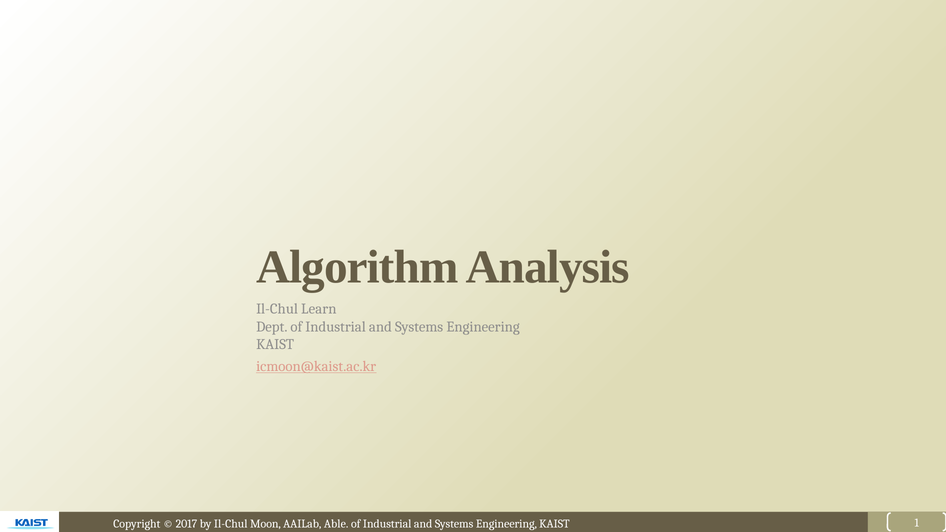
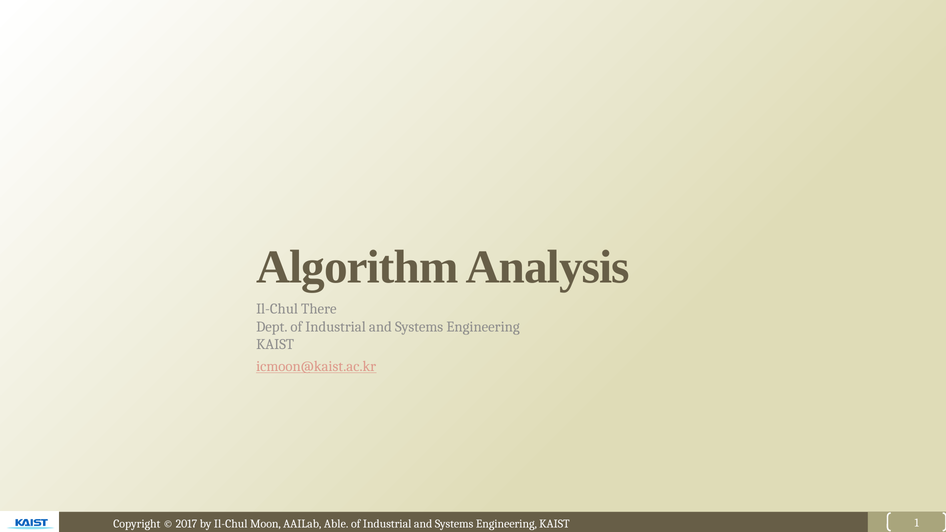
Learn: Learn -> There
